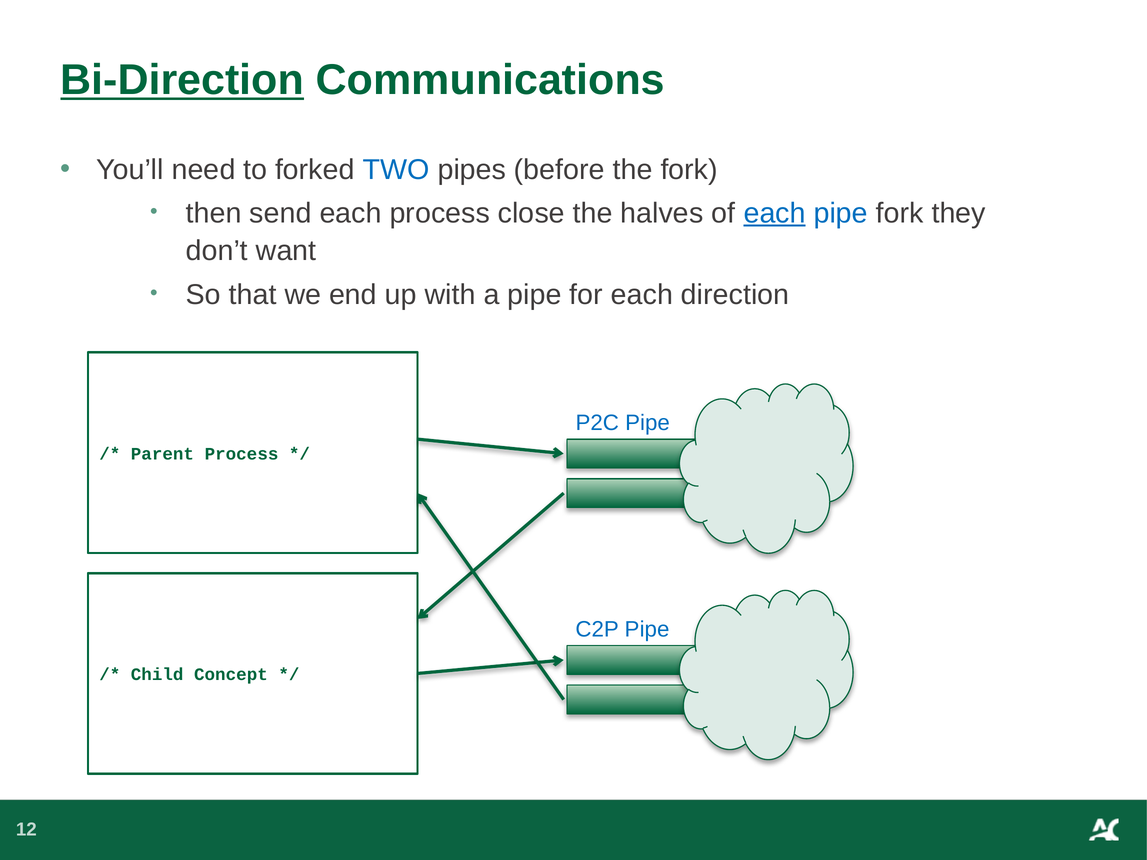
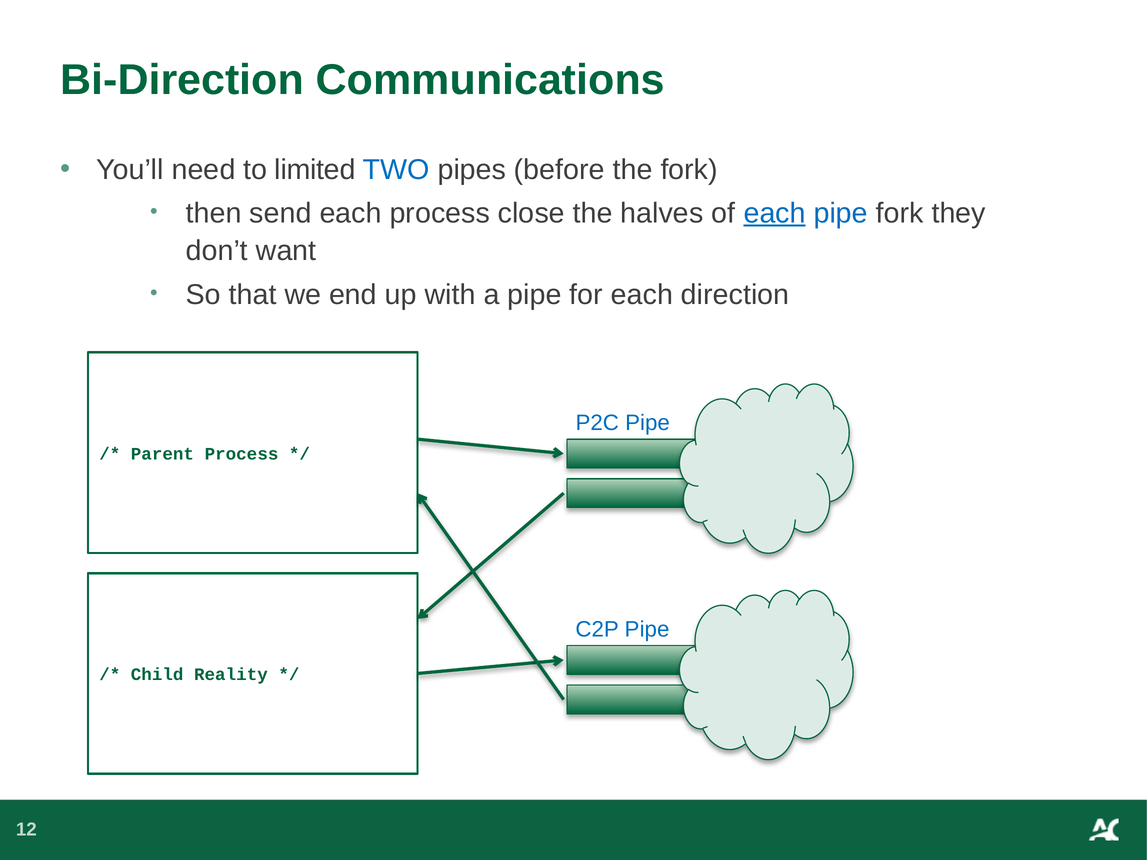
Bi-Direction underline: present -> none
forked: forked -> limited
Concept: Concept -> Reality
